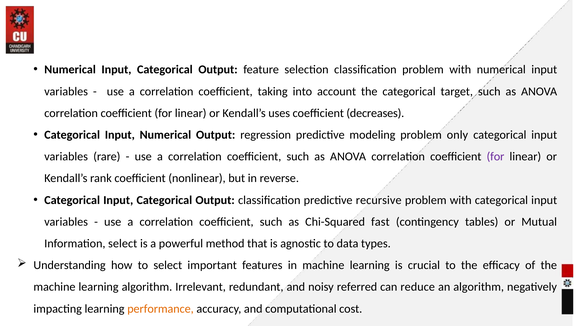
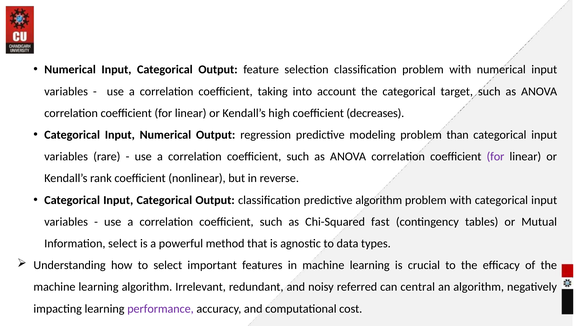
uses: uses -> high
only: only -> than
predictive recursive: recursive -> algorithm
reduce: reduce -> central
performance colour: orange -> purple
